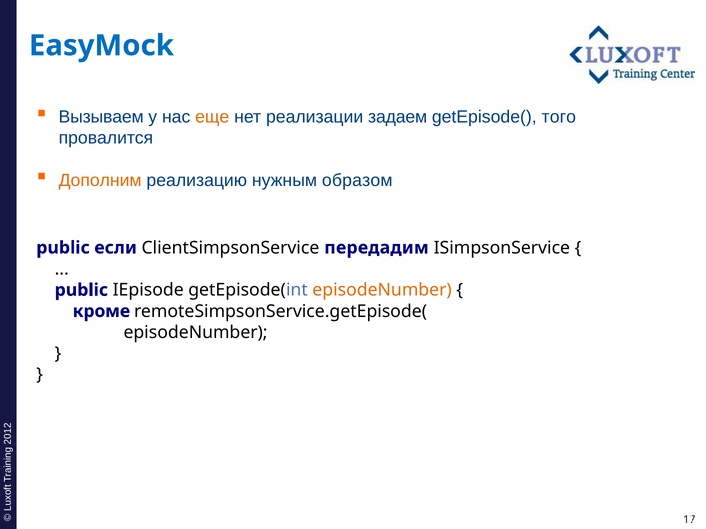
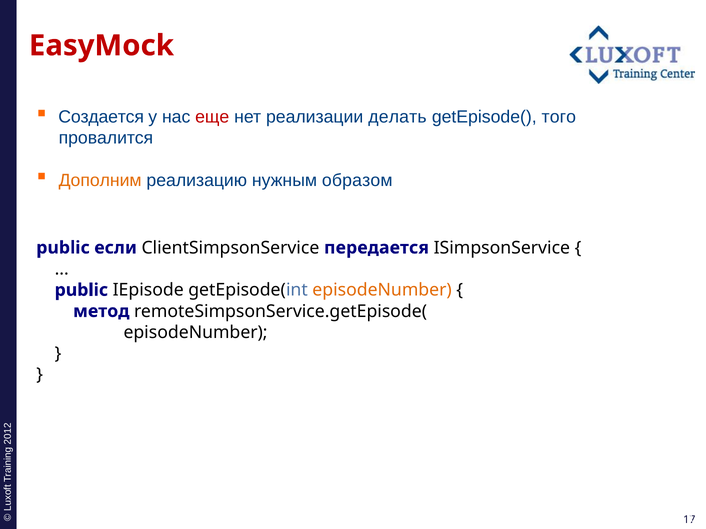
EasyMock colour: blue -> red
Вызываем: Вызываем -> Создается
еще colour: orange -> red
задаем: задаем -> делать
передадим: передадим -> передается
кроме: кроме -> метод
